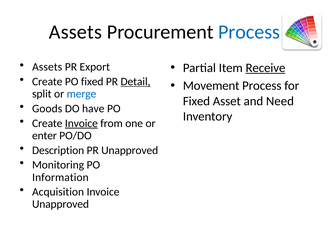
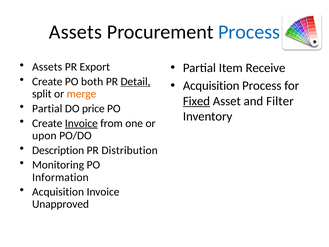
Receive underline: present -> none
PO fixed: fixed -> both
Movement at (211, 86): Movement -> Acquisition
merge colour: blue -> orange
Fixed at (196, 101) underline: none -> present
Need: Need -> Filter
Goods at (47, 108): Goods -> Partial
have: have -> price
enter: enter -> upon
PR Unapproved: Unapproved -> Distribution
